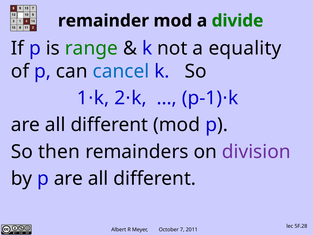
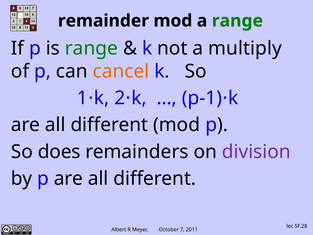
a divide: divide -> range
equality: equality -> multiply
cancel colour: blue -> orange
then: then -> does
